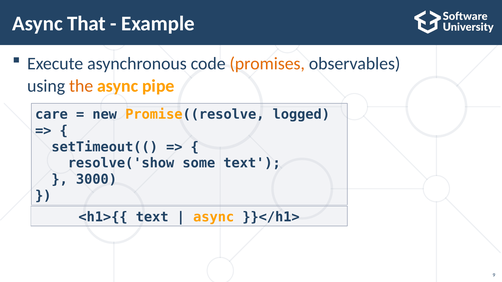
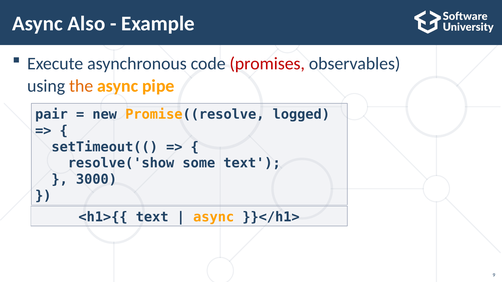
That: That -> Also
promises colour: orange -> red
care: care -> pair
